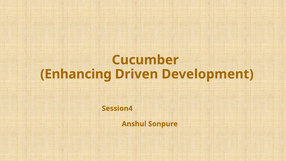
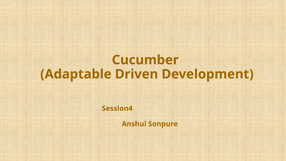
Enhancing: Enhancing -> Adaptable
